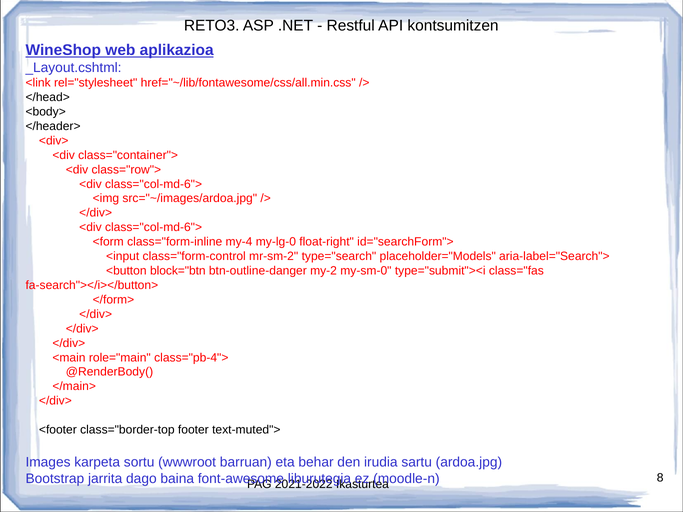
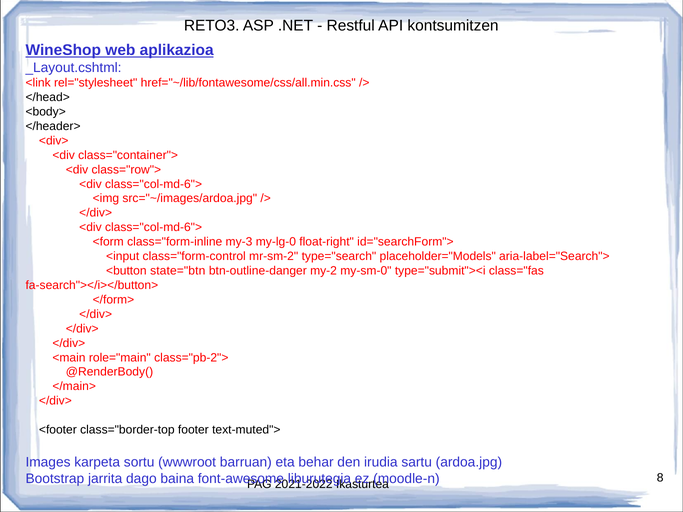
my-4: my-4 -> my-3
block="btn: block="btn -> state="btn
class="pb-4">: class="pb-4"> -> class="pb-2">
